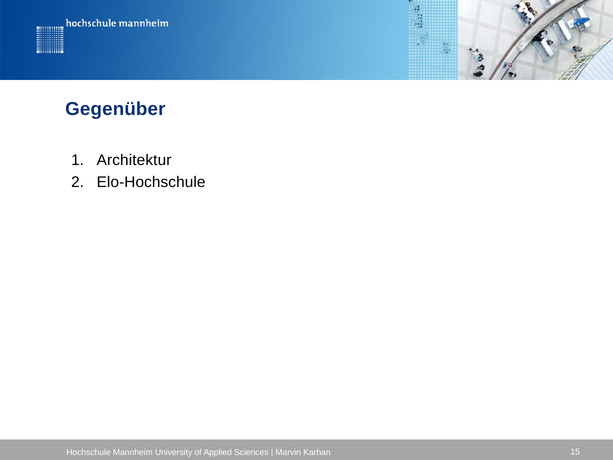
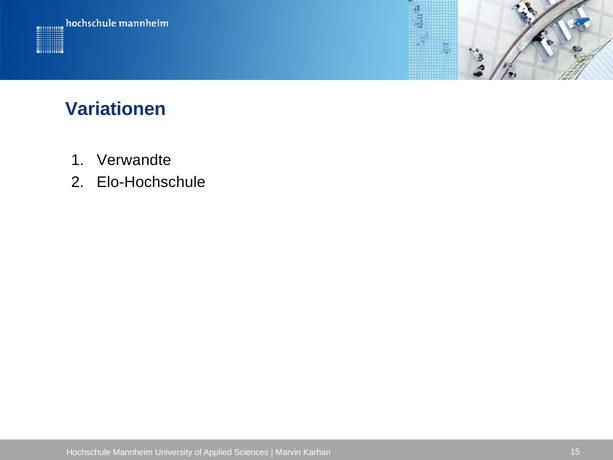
Gegenüber: Gegenüber -> Variationen
Architektur: Architektur -> Verwandte
